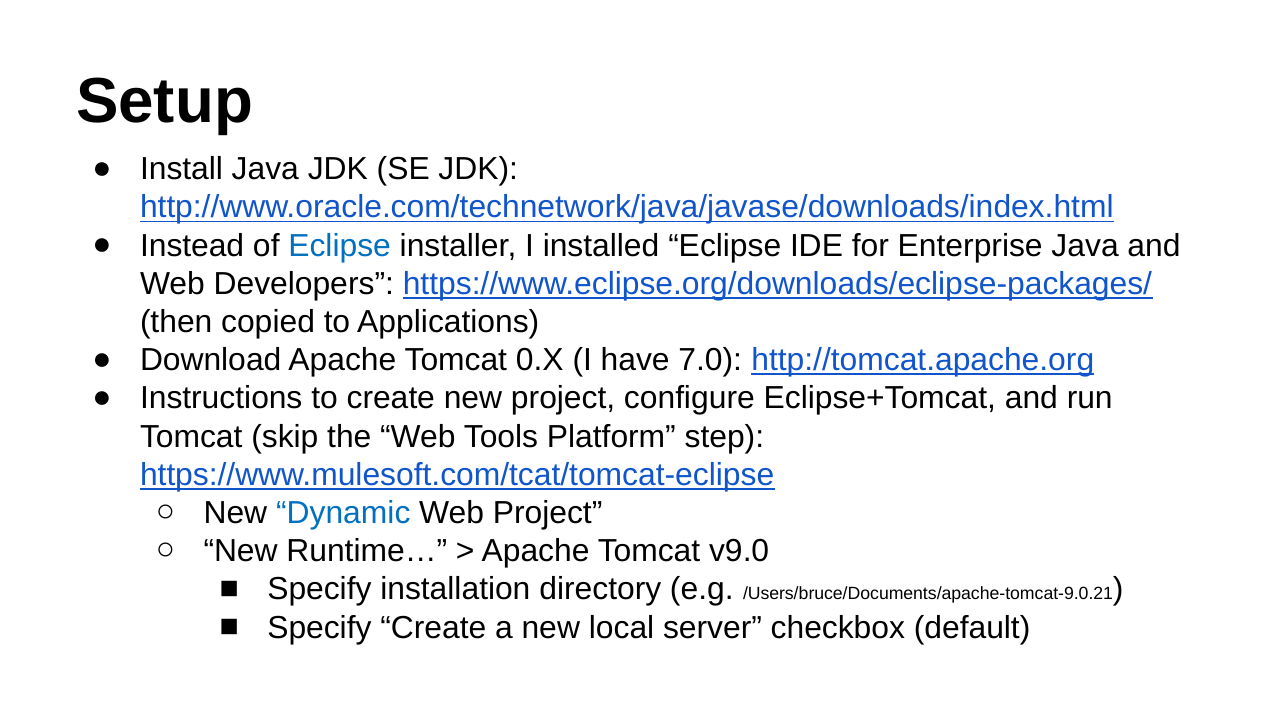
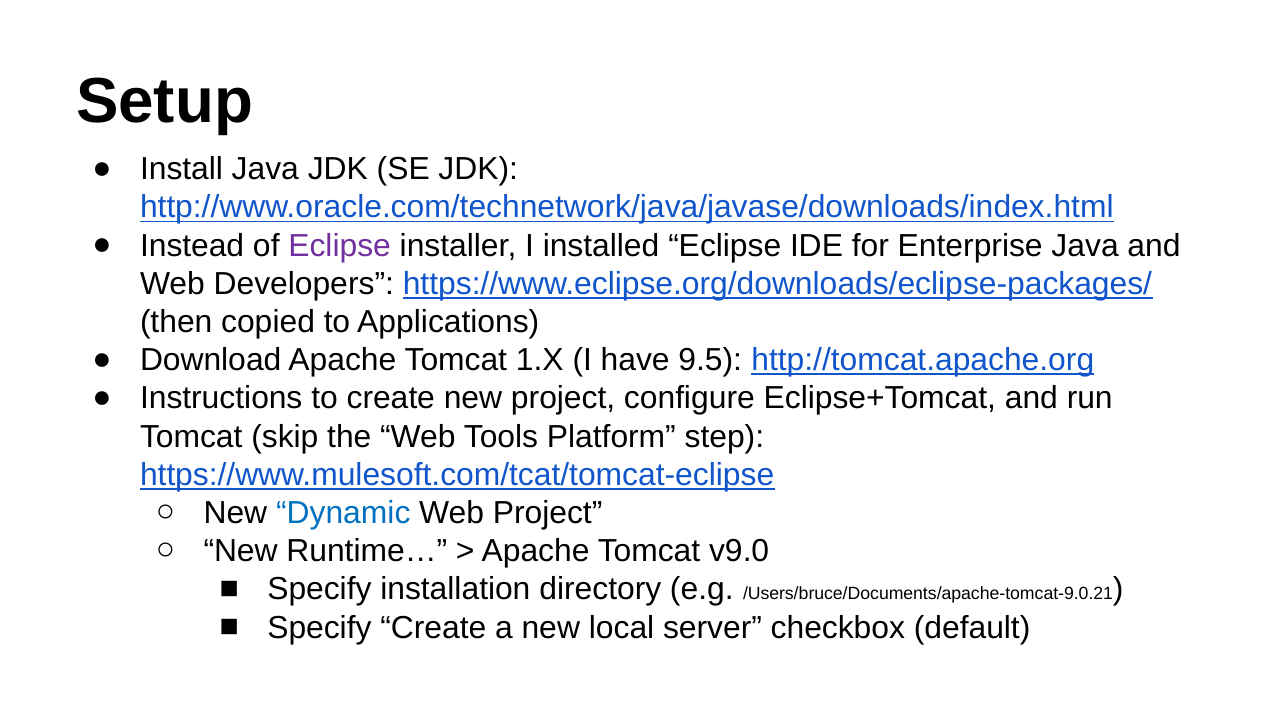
Eclipse at (340, 246) colour: blue -> purple
0.X: 0.X -> 1.X
7.0: 7.0 -> 9.5
